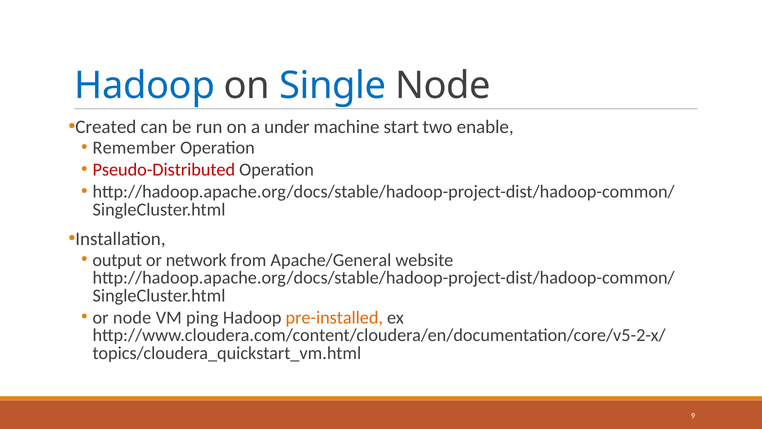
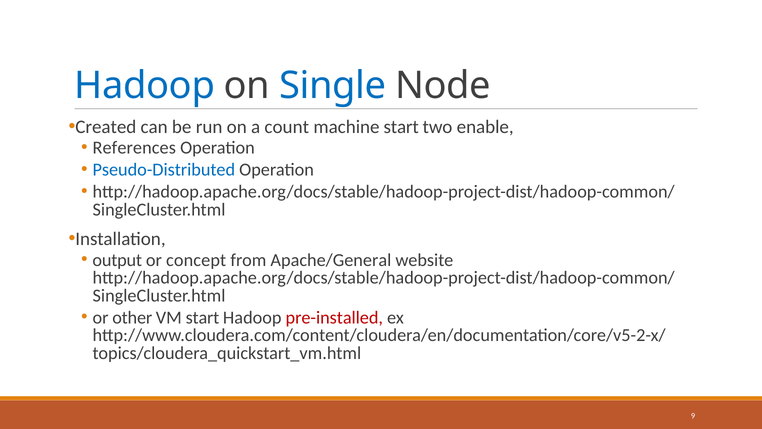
under: under -> count
Remember: Remember -> References
Pseudo-Distributed colour: red -> blue
network: network -> concept
or node: node -> other
VM ping: ping -> start
pre-installed colour: orange -> red
